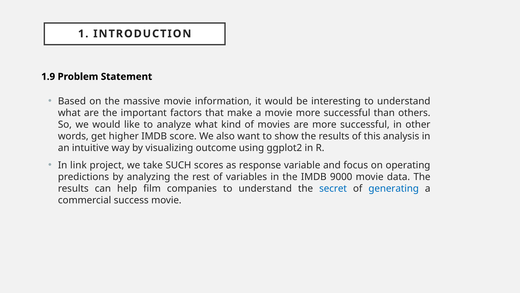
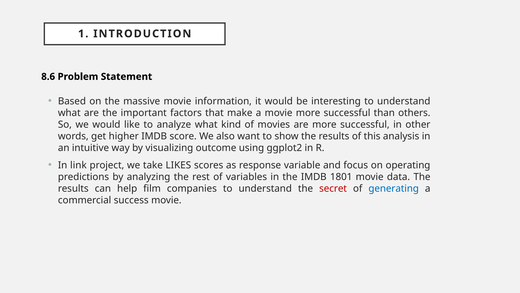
1.9: 1.9 -> 8.6
SUCH: SUCH -> LIKES
9000: 9000 -> 1801
secret colour: blue -> red
